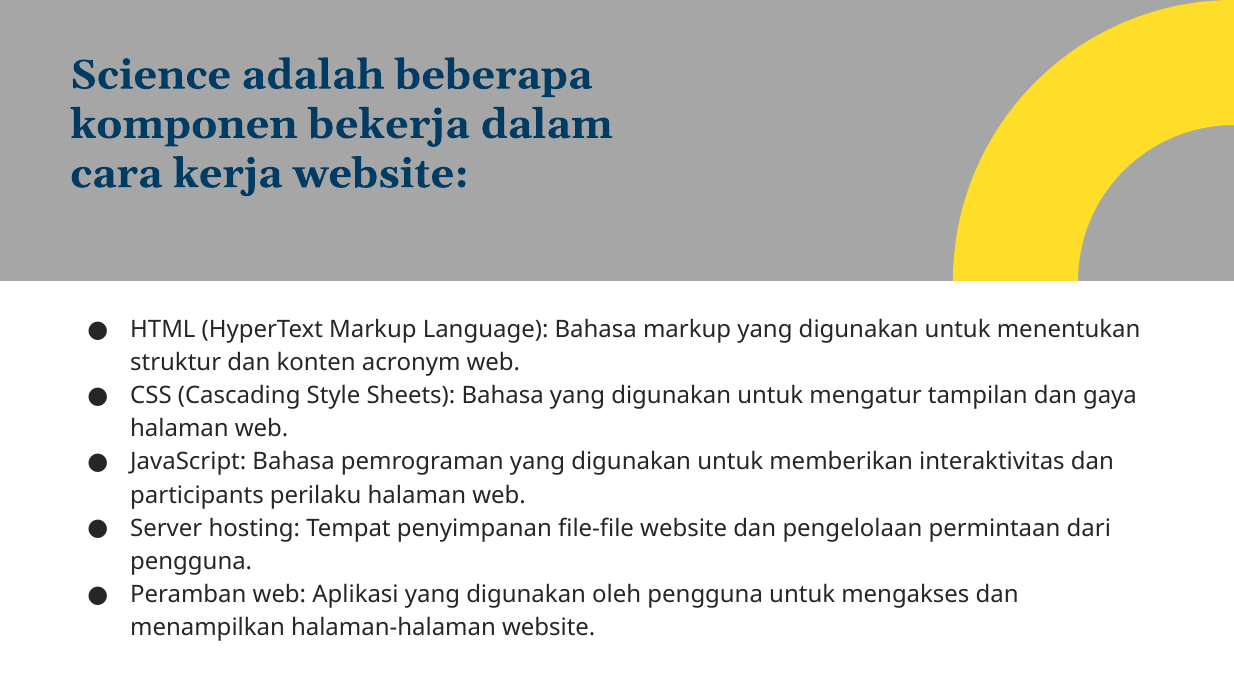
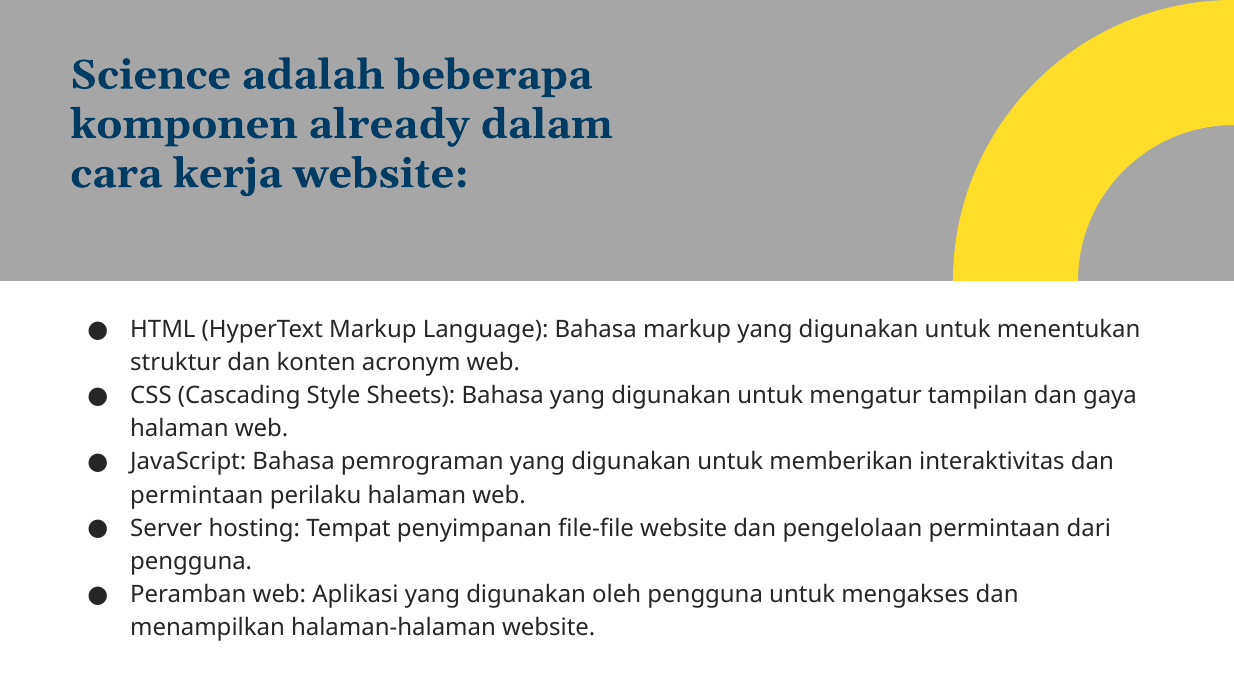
bekerja: bekerja -> already
participants at (197, 495): participants -> permintaan
